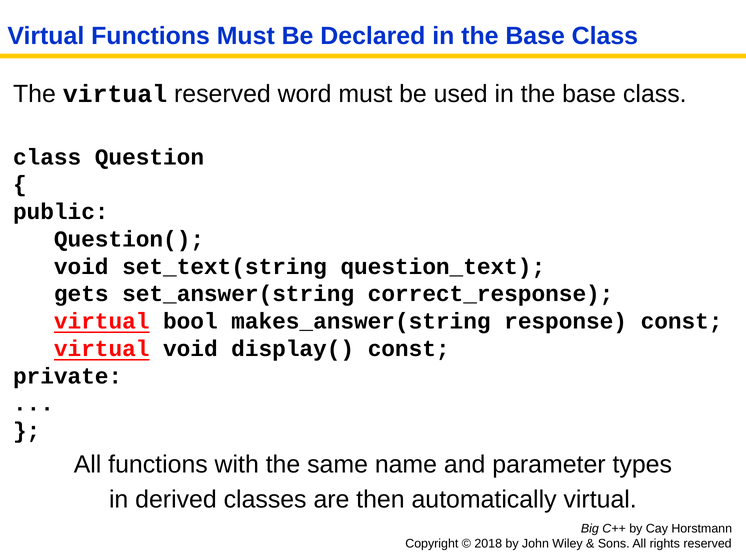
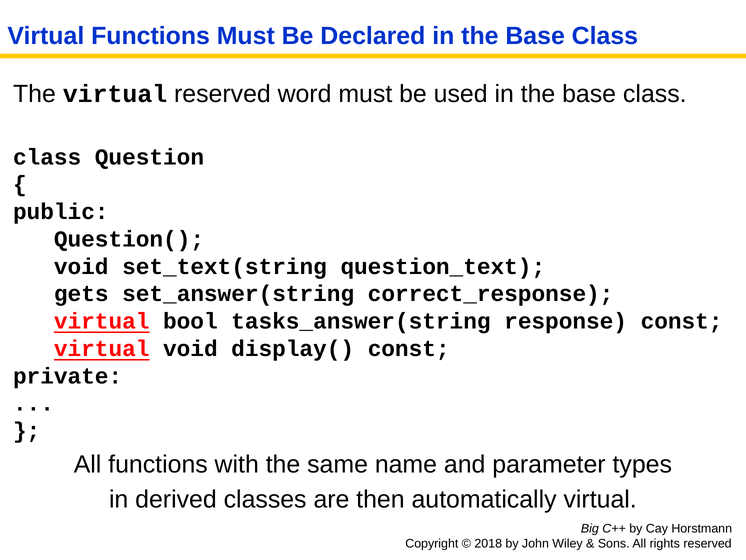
makes_answer(string: makes_answer(string -> tasks_answer(string
